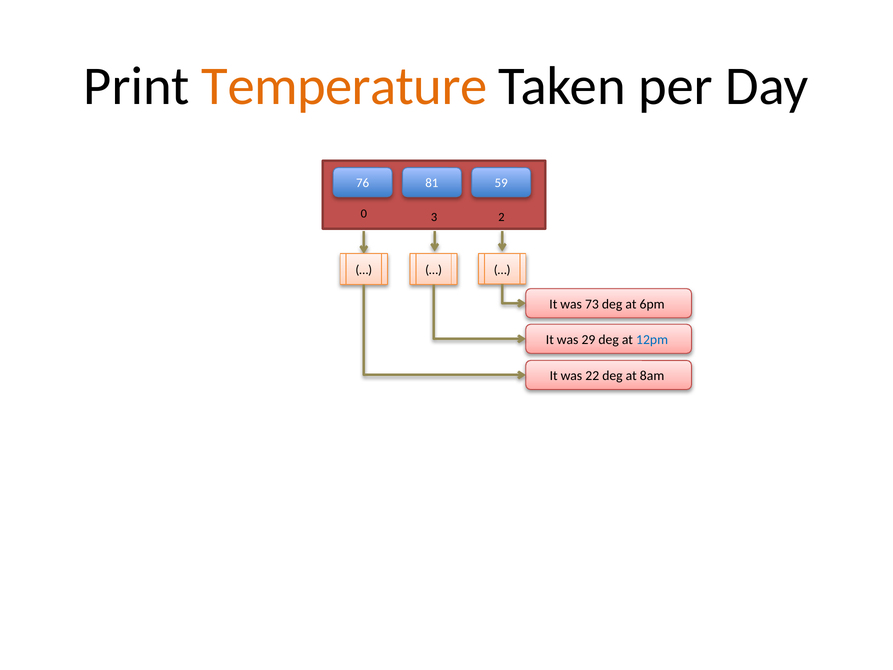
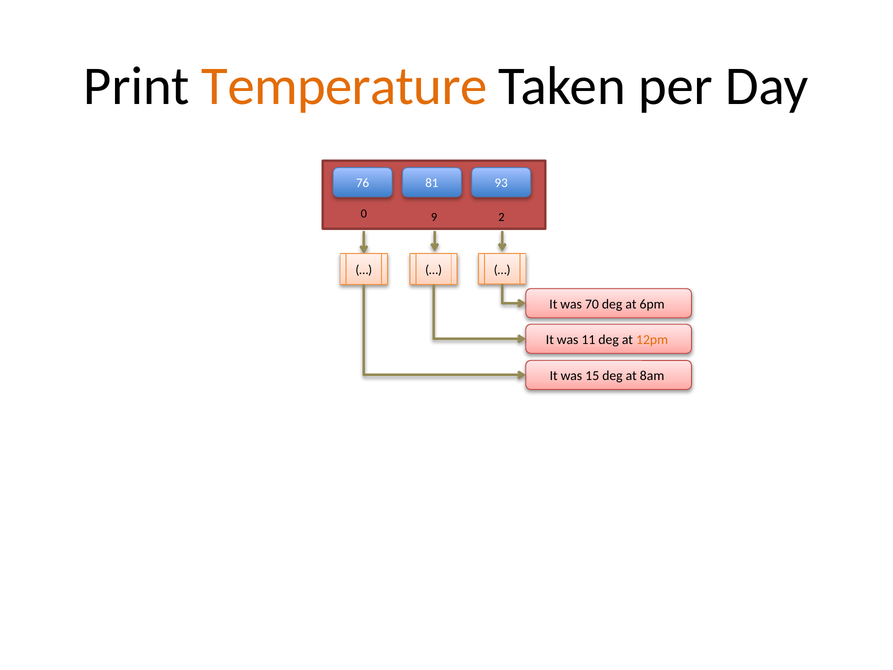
59: 59 -> 93
3: 3 -> 9
73: 73 -> 70
29: 29 -> 11
12pm colour: blue -> orange
22: 22 -> 15
